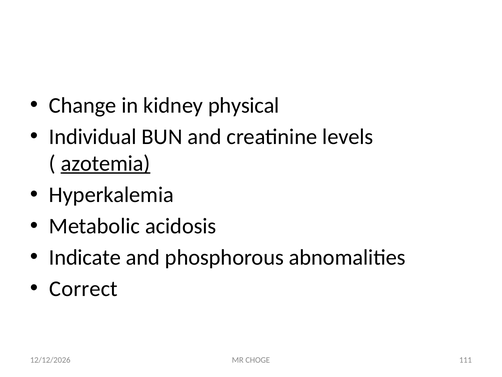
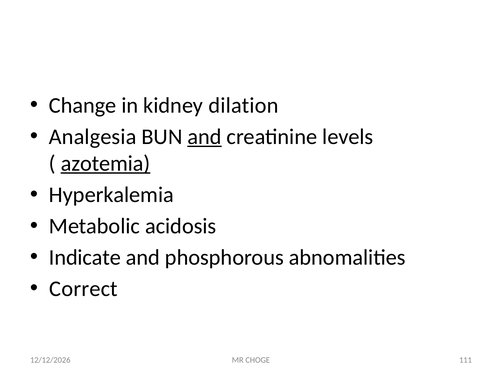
physical: physical -> dilation
Individual: Individual -> Analgesia
and at (205, 137) underline: none -> present
